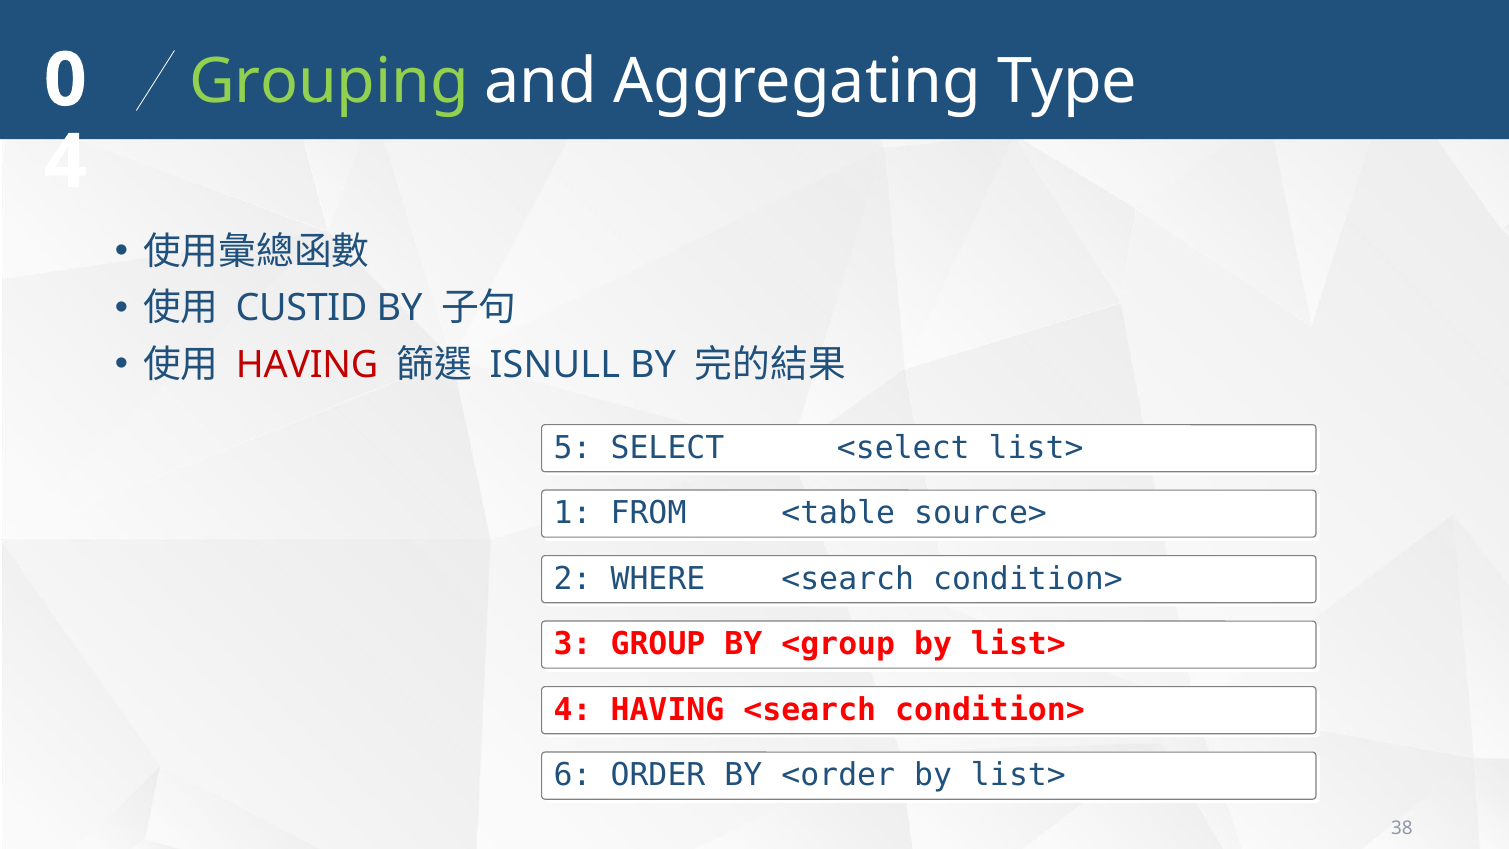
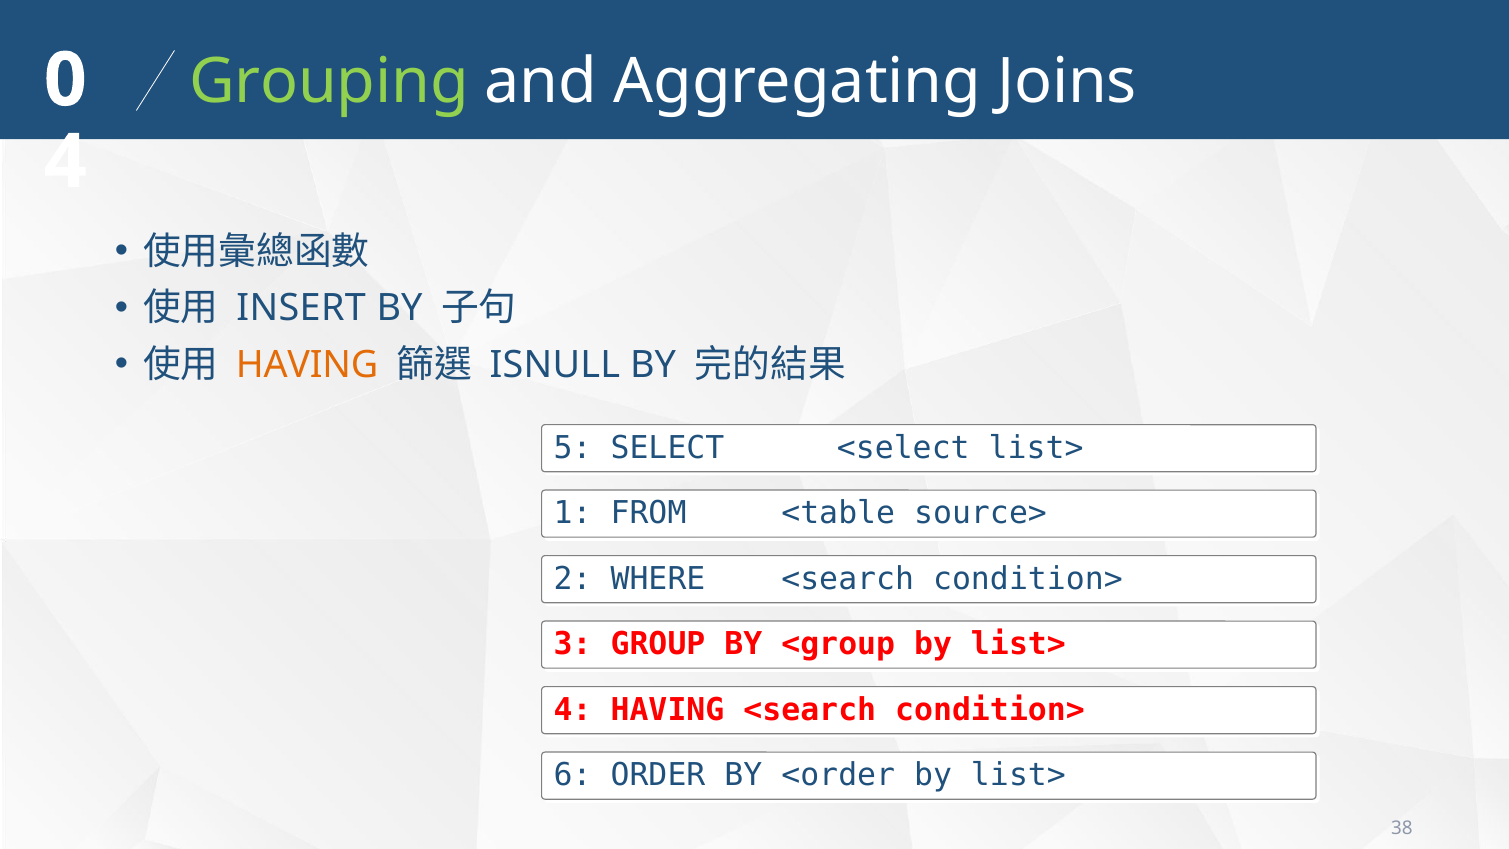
Type: Type -> Joins
CUSTID: CUSTID -> INSERT
HAVING at (307, 365) colour: red -> orange
